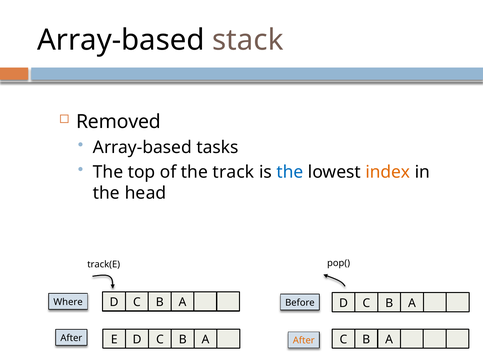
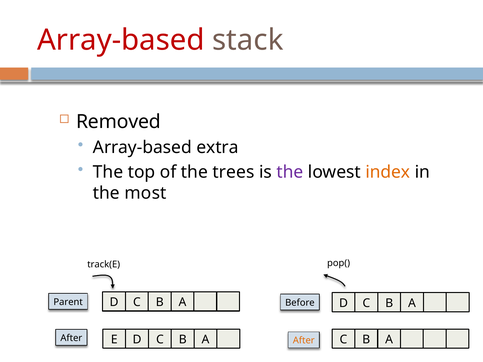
Array-based at (121, 40) colour: black -> red
tasks: tasks -> extra
track: track -> trees
the at (290, 172) colour: blue -> purple
head: head -> most
Where: Where -> Parent
